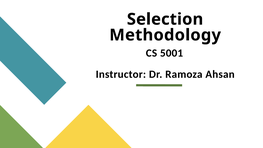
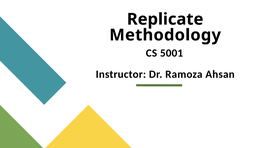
Selection: Selection -> Replicate
